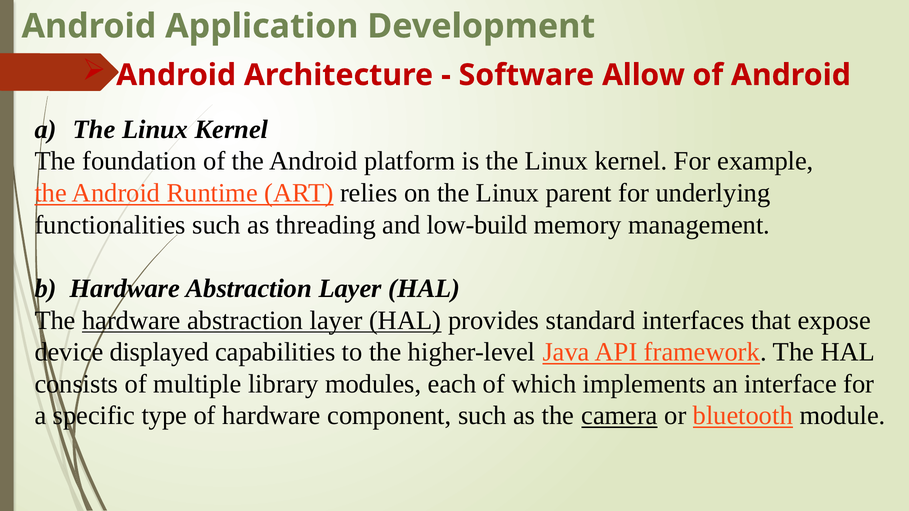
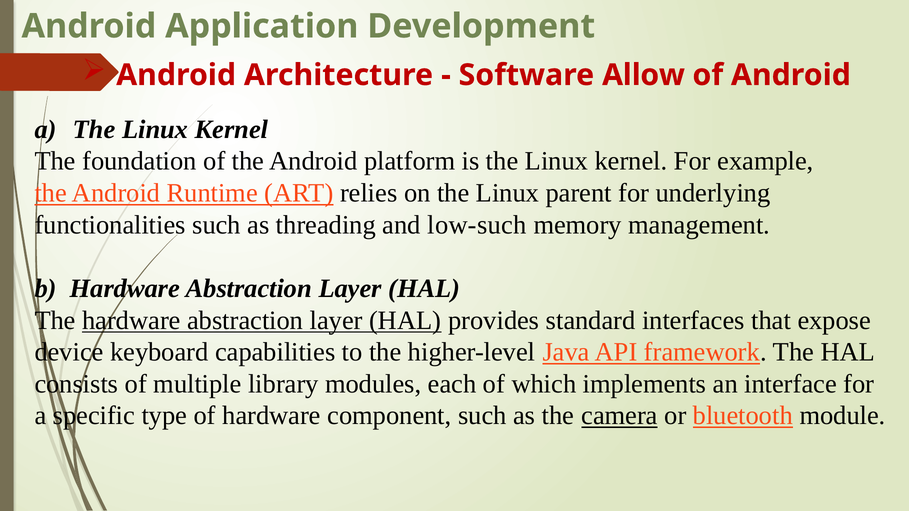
low-build: low-build -> low-such
displayed: displayed -> keyboard
